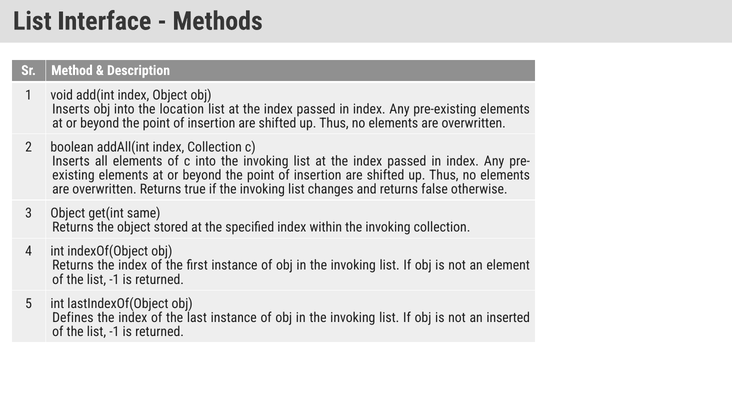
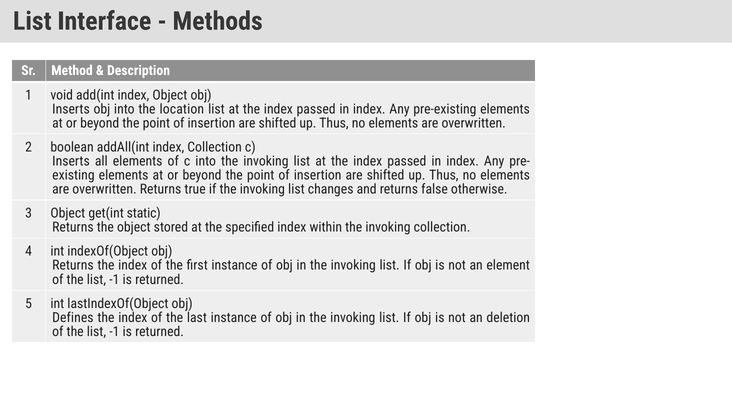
same: same -> static
inserted: inserted -> deletion
